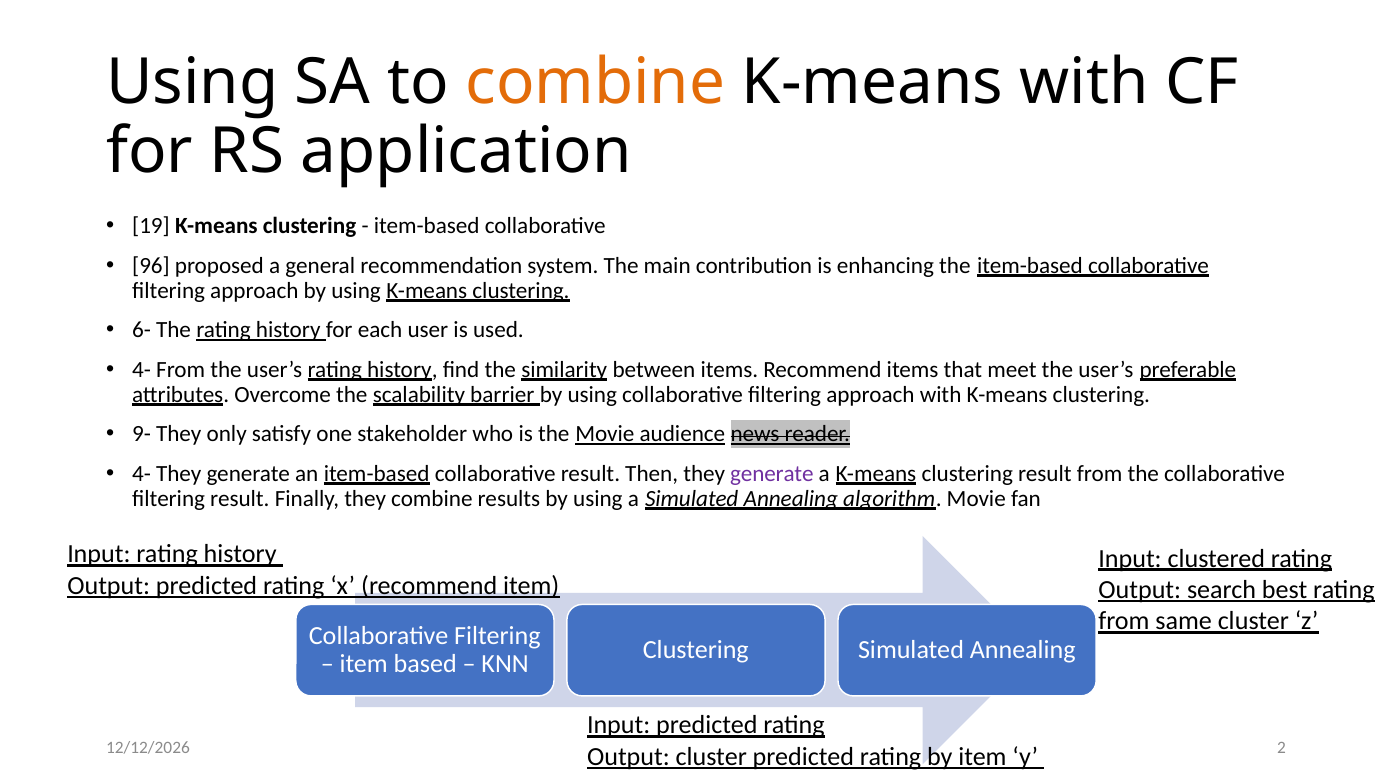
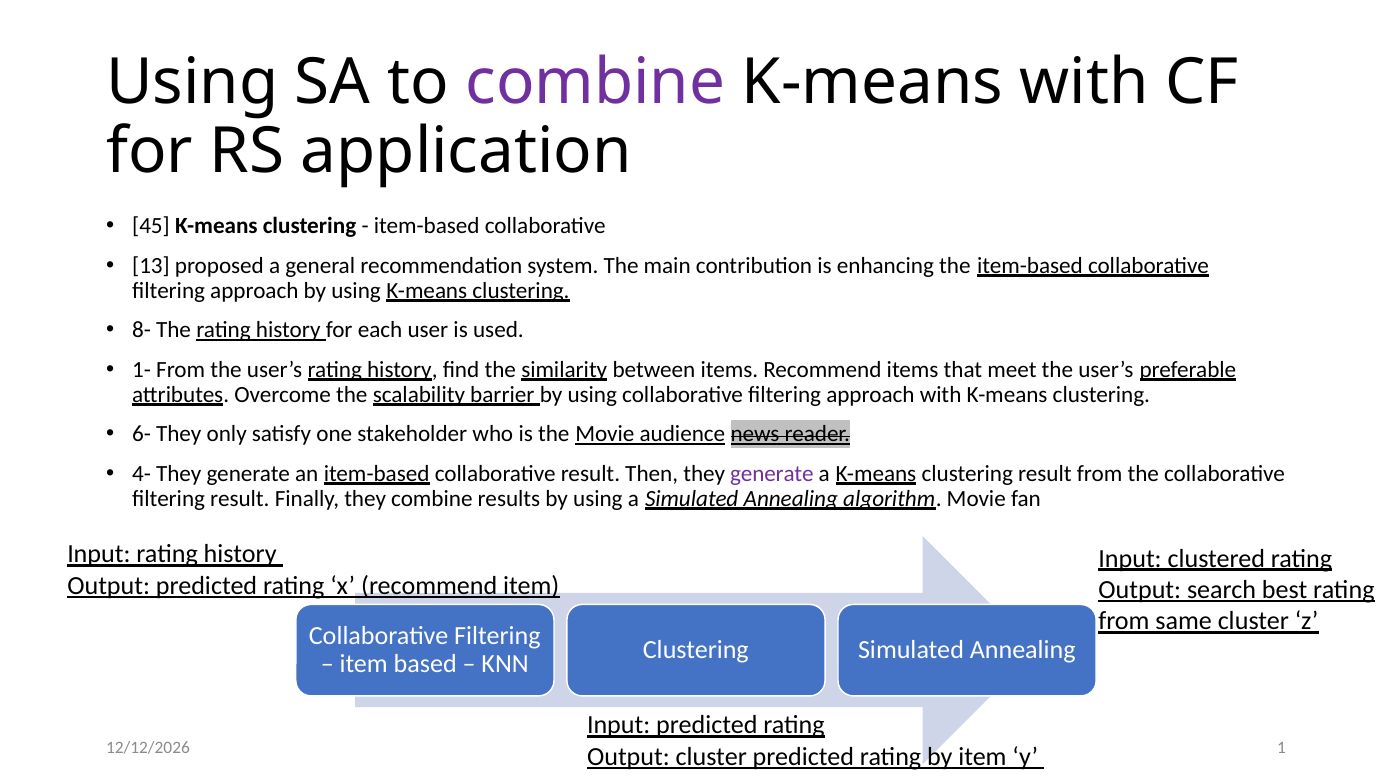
combine at (595, 82) colour: orange -> purple
19: 19 -> 45
96: 96 -> 13
6-: 6- -> 8-
4- at (142, 370): 4- -> 1-
9-: 9- -> 6-
2: 2 -> 1
